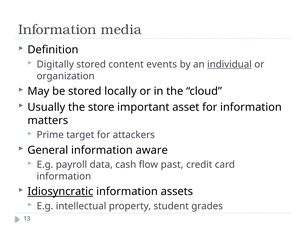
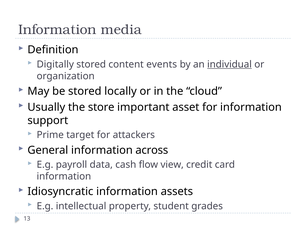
matters: matters -> support
aware: aware -> across
past: past -> view
Idiosyncratic underline: present -> none
